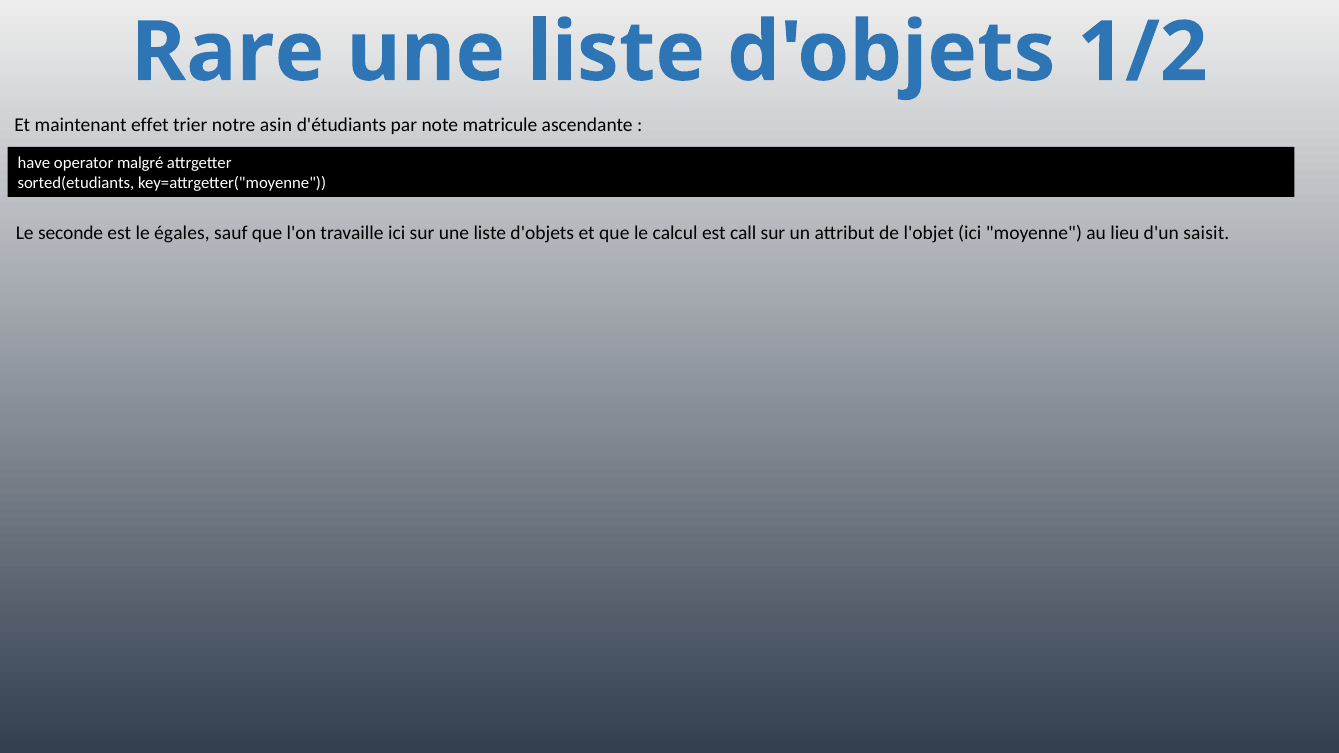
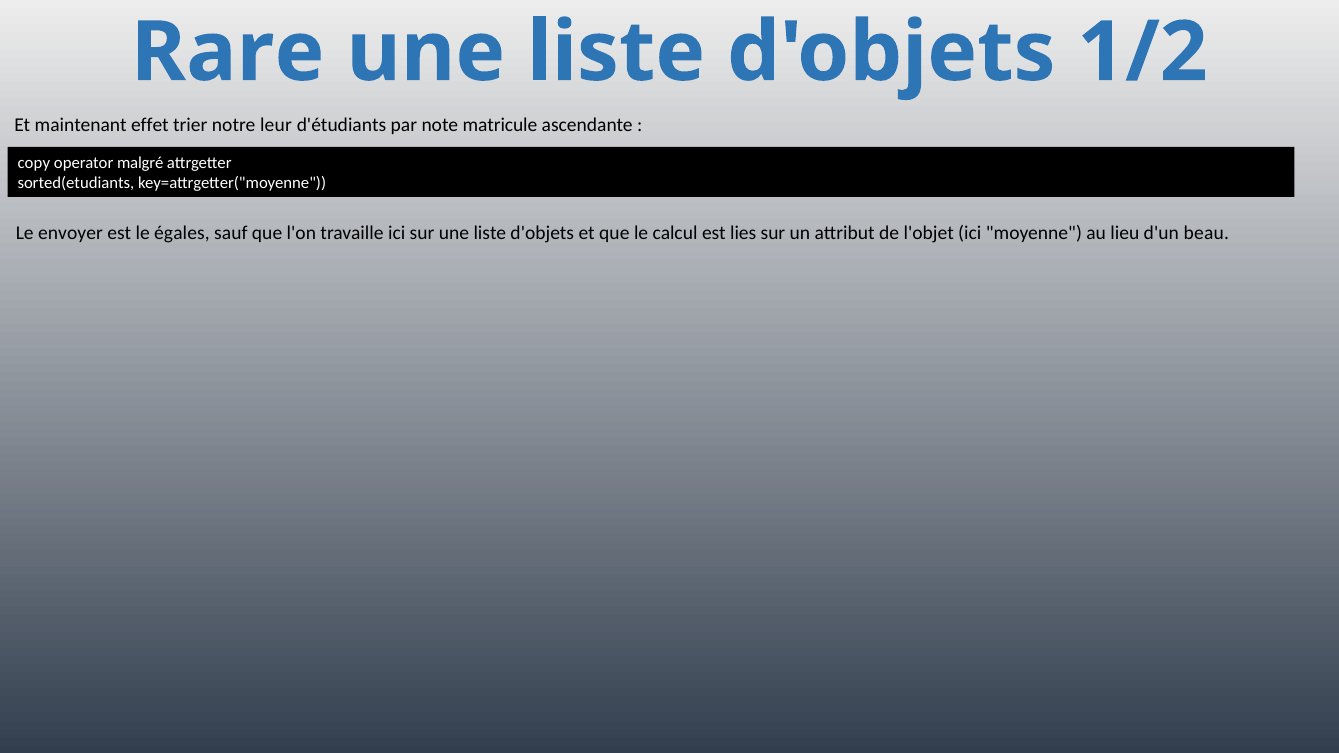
asin: asin -> leur
have: have -> copy
seconde: seconde -> envoyer
call: call -> lies
saisit: saisit -> beau
